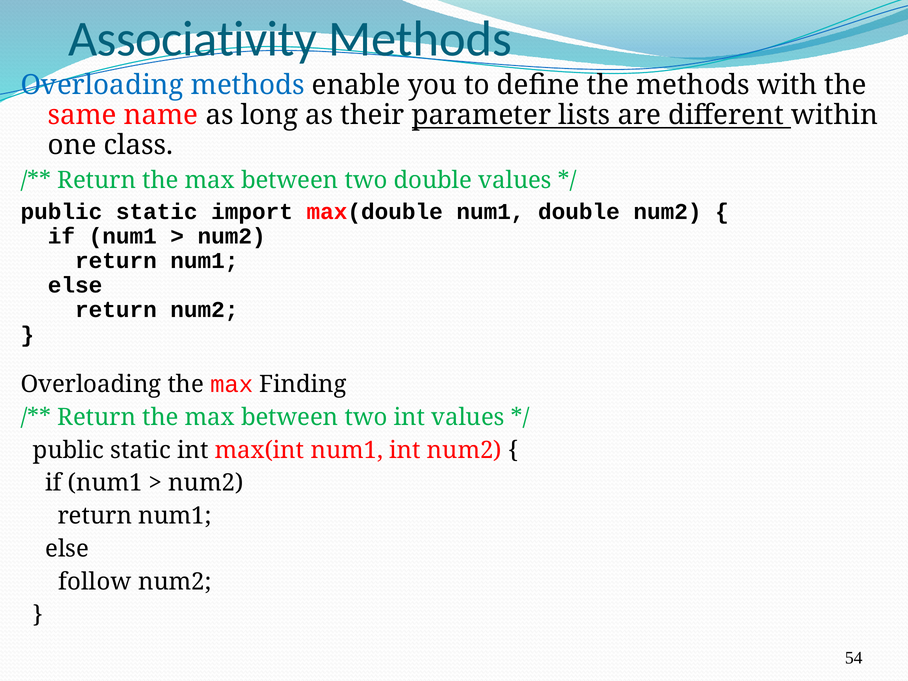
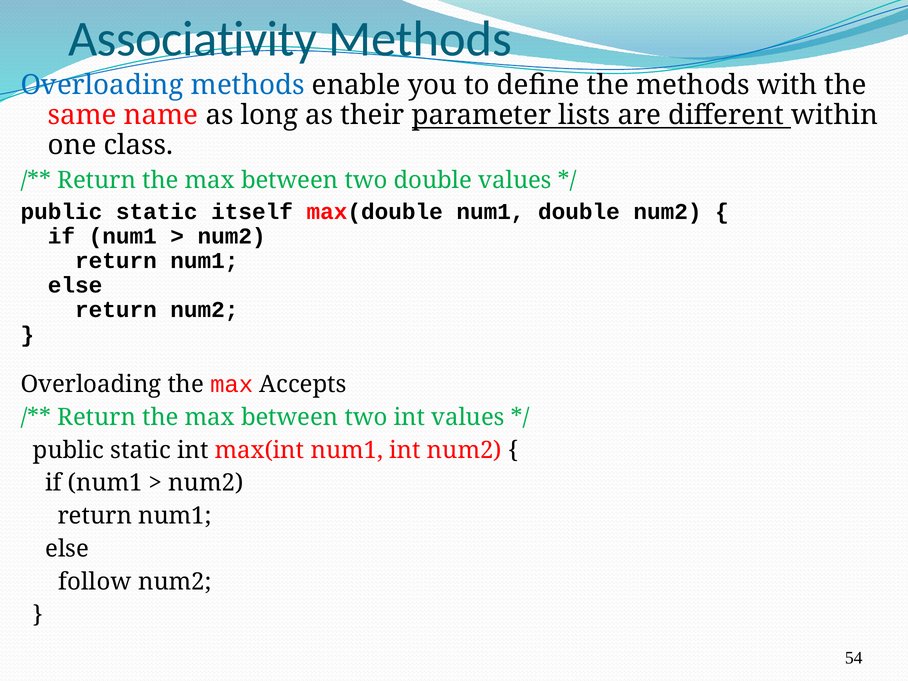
import: import -> itself
Finding: Finding -> Accepts
